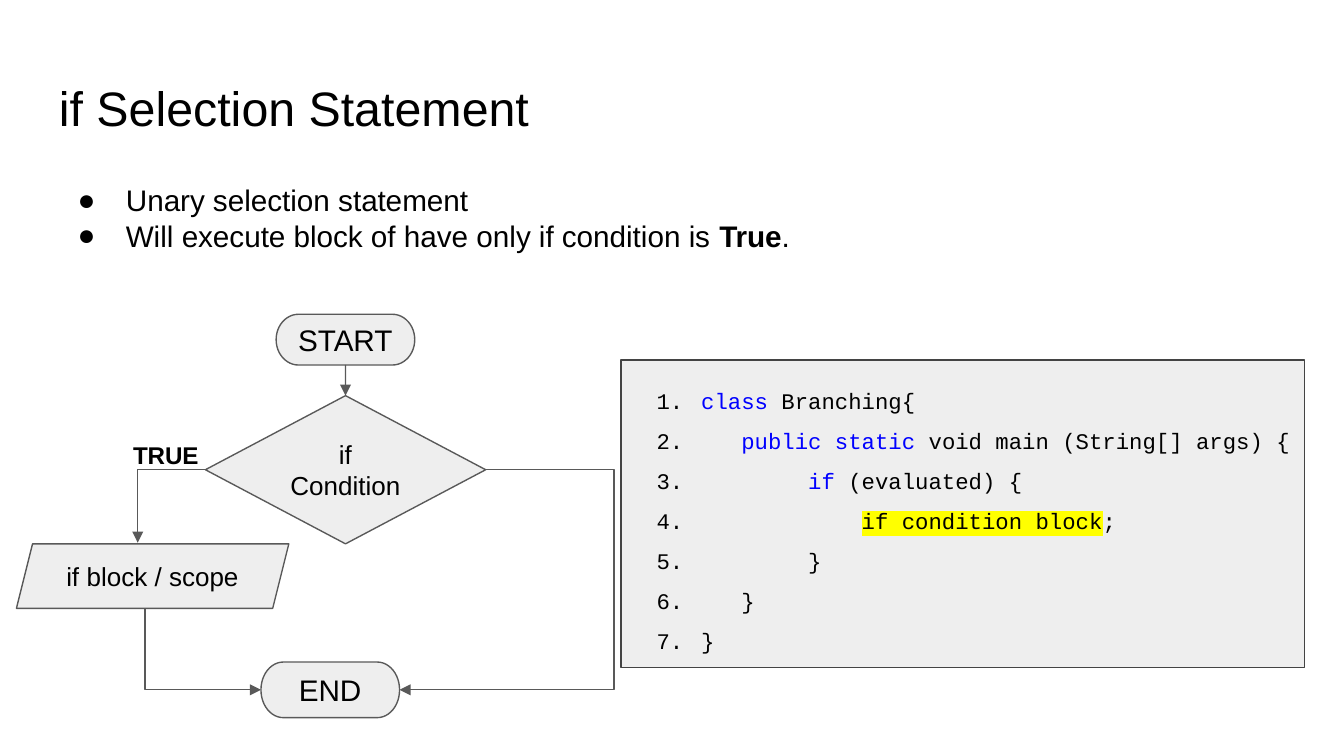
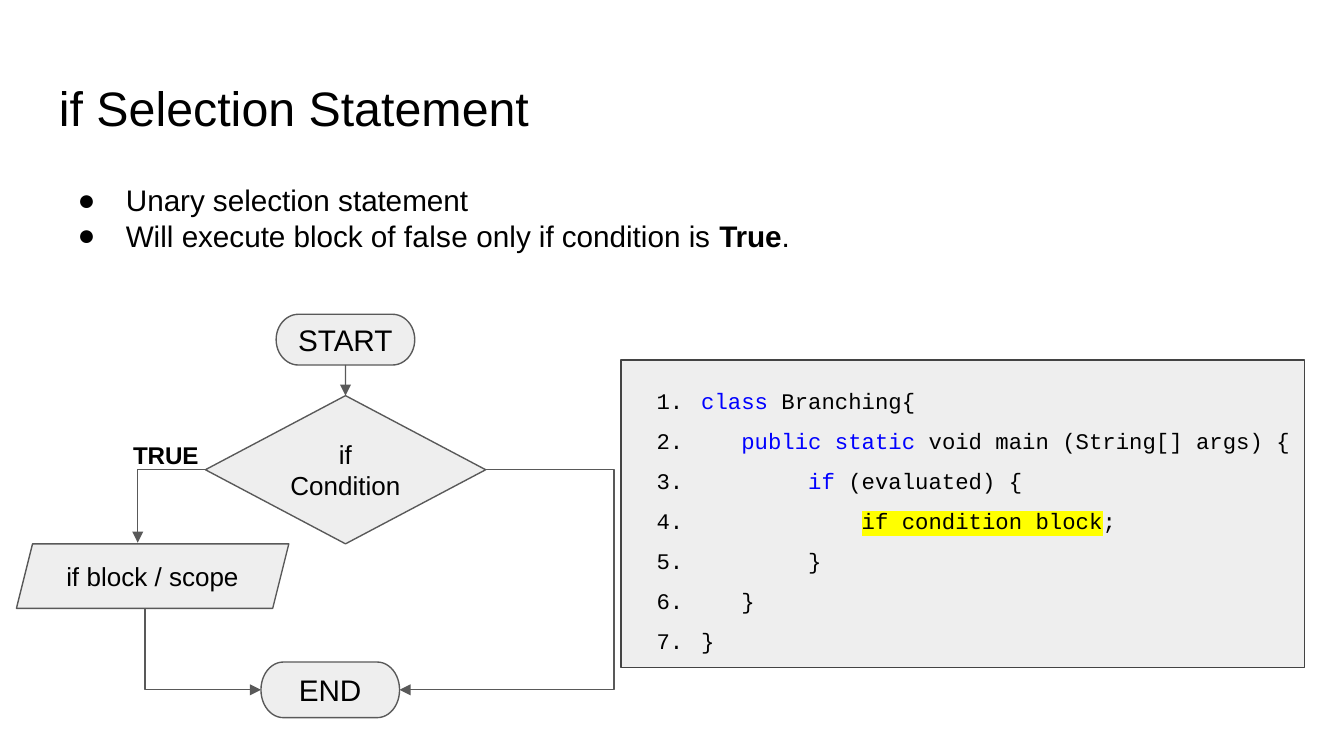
have: have -> false
